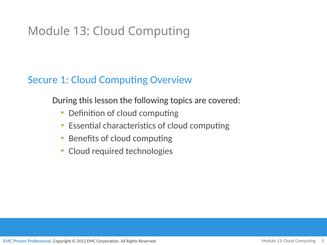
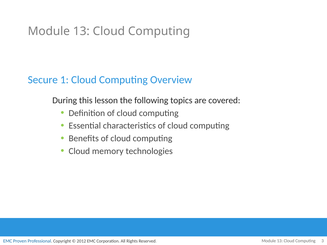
required: required -> memory
